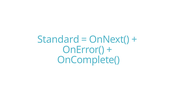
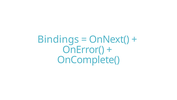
Standard: Standard -> Bindings
